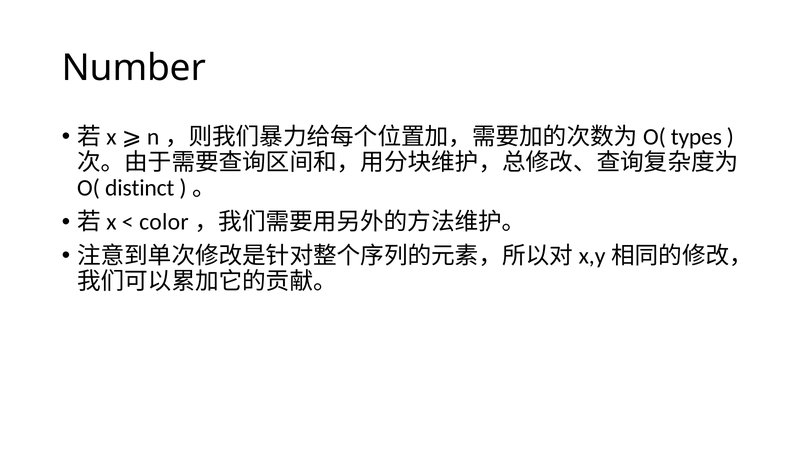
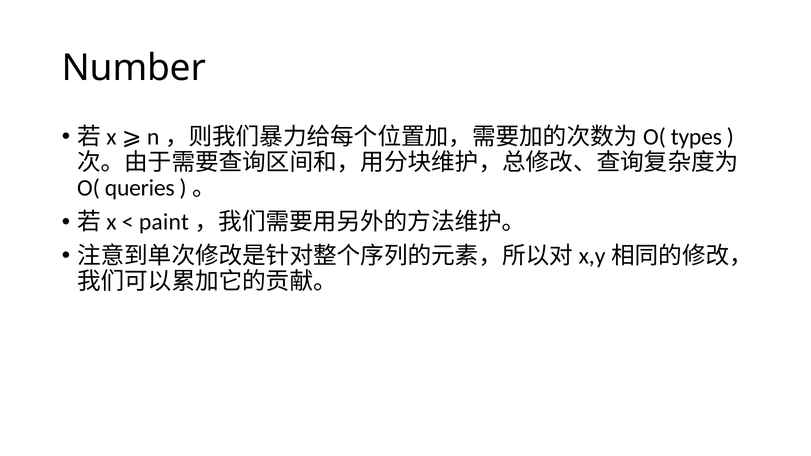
distinct: distinct -> queries
color: color -> paint
